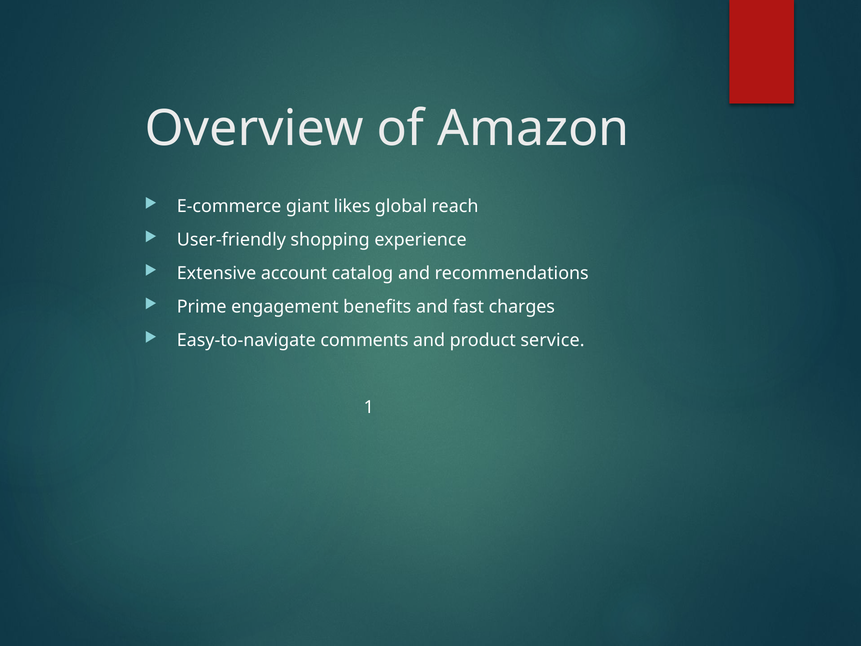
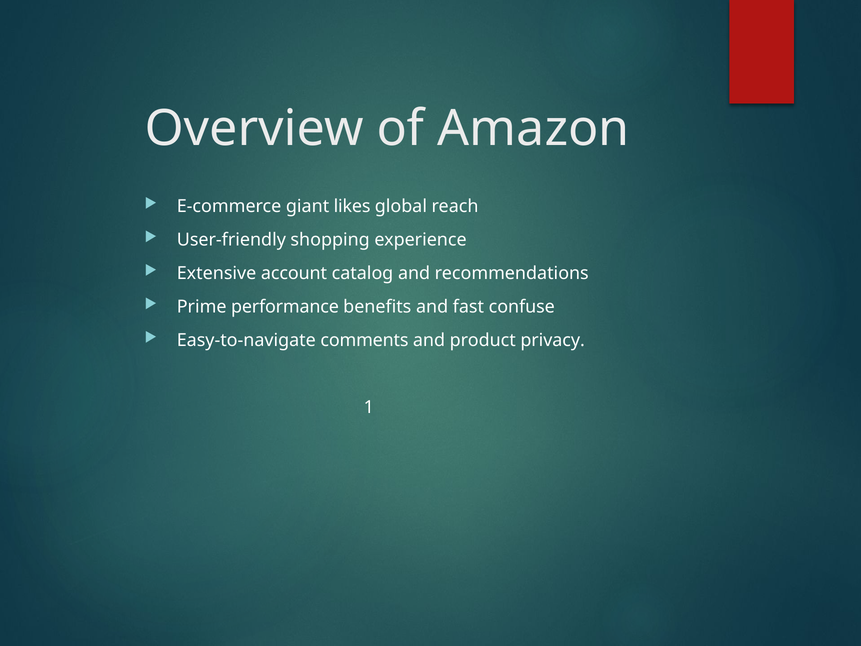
engagement: engagement -> performance
charges: charges -> confuse
service: service -> privacy
